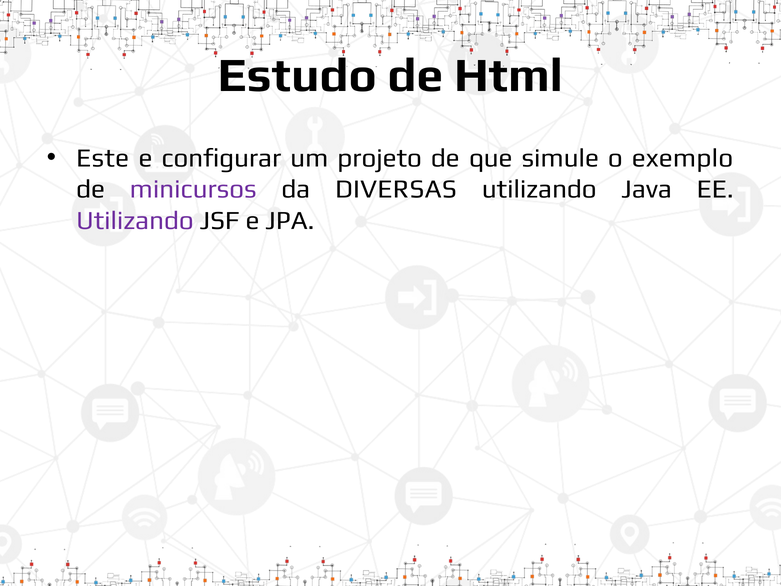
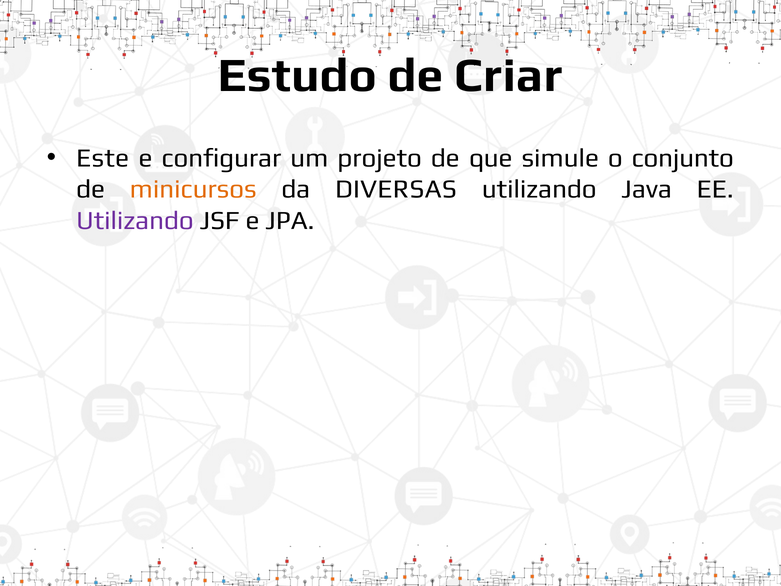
Html: Html -> Criar
exemplo: exemplo -> conjunto
minicursos colour: purple -> orange
